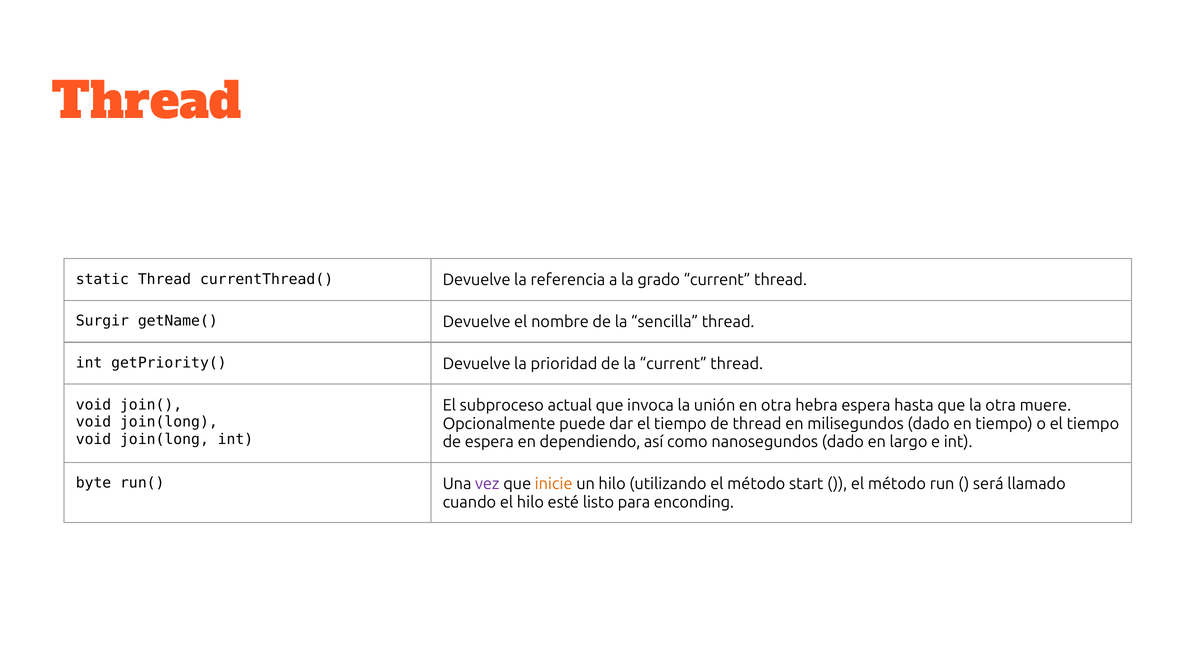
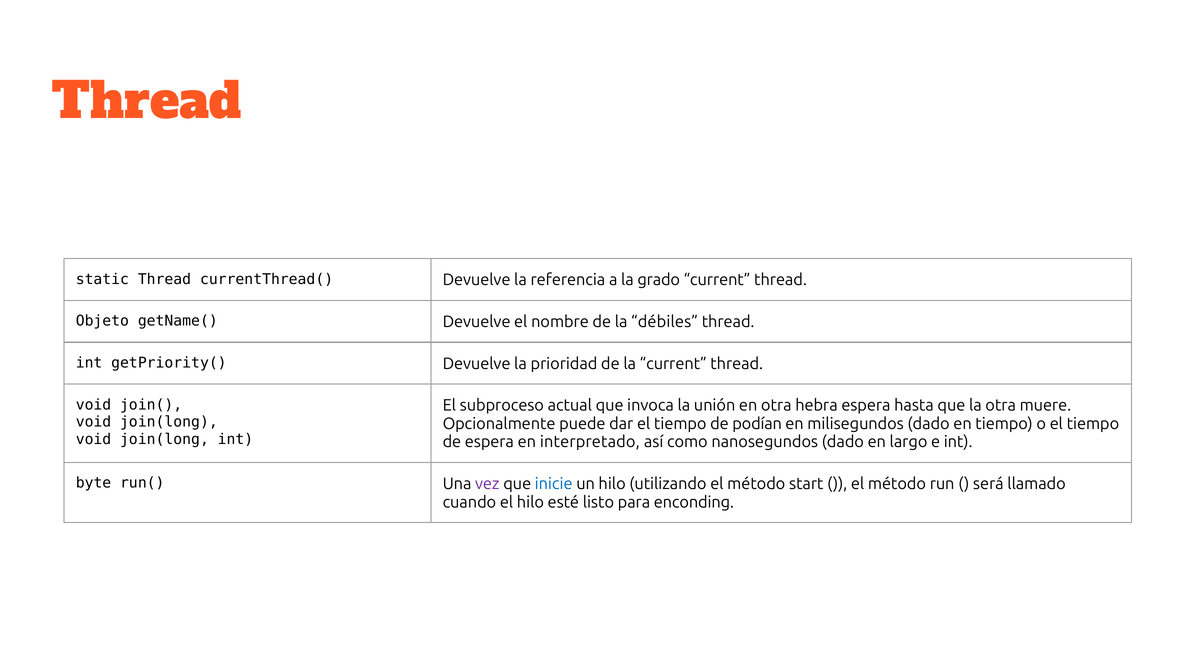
Surgir: Surgir -> Objeto
sencilla: sencilla -> débiles
de thread: thread -> podían
dependiendo: dependiendo -> interpretado
inicie colour: orange -> blue
